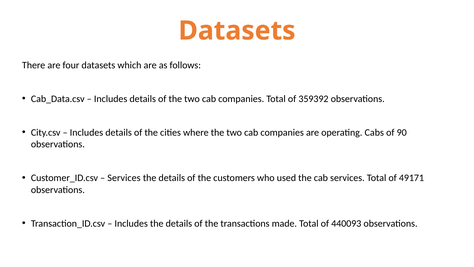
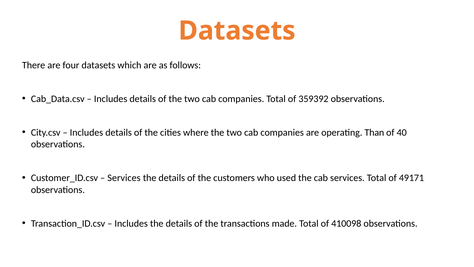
Cabs: Cabs -> Than
90: 90 -> 40
440093: 440093 -> 410098
